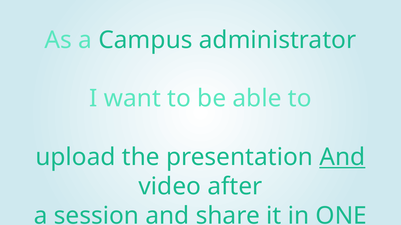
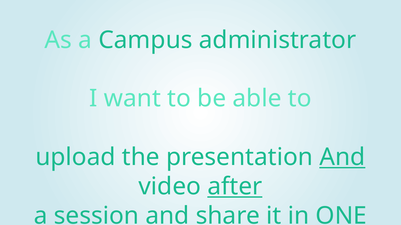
after underline: none -> present
